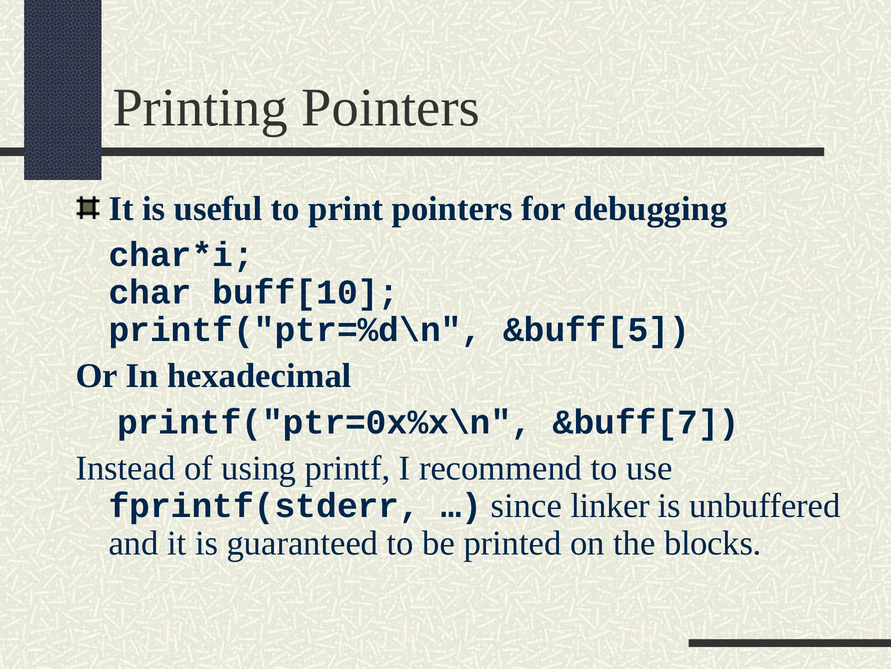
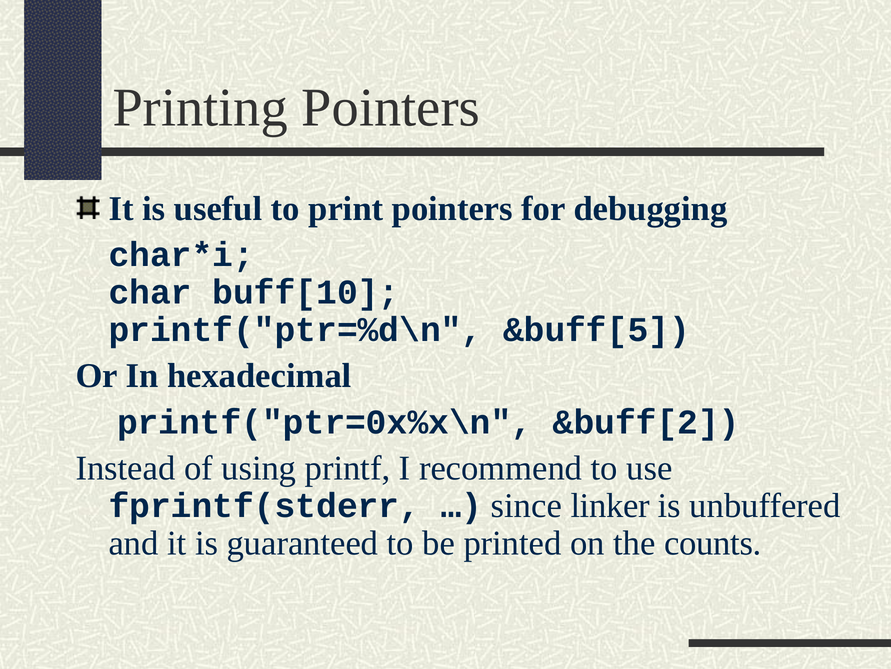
&buff[7: &buff[7 -> &buff[2
blocks: blocks -> counts
